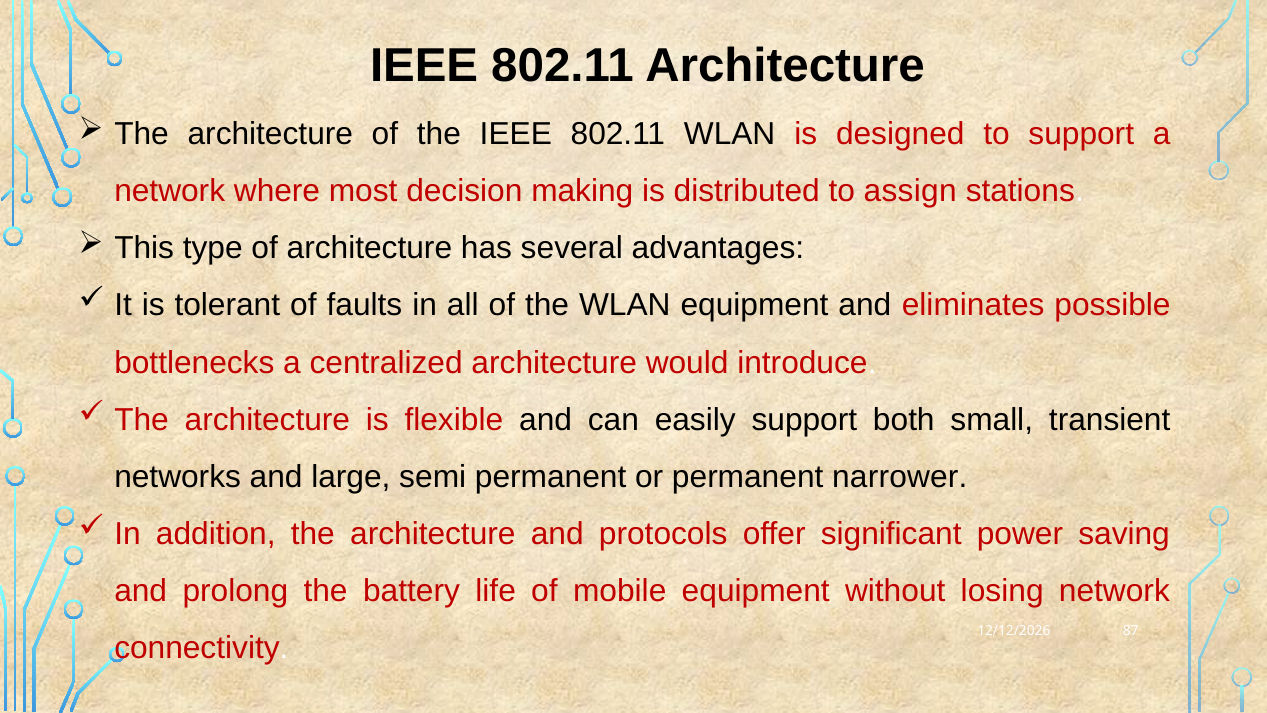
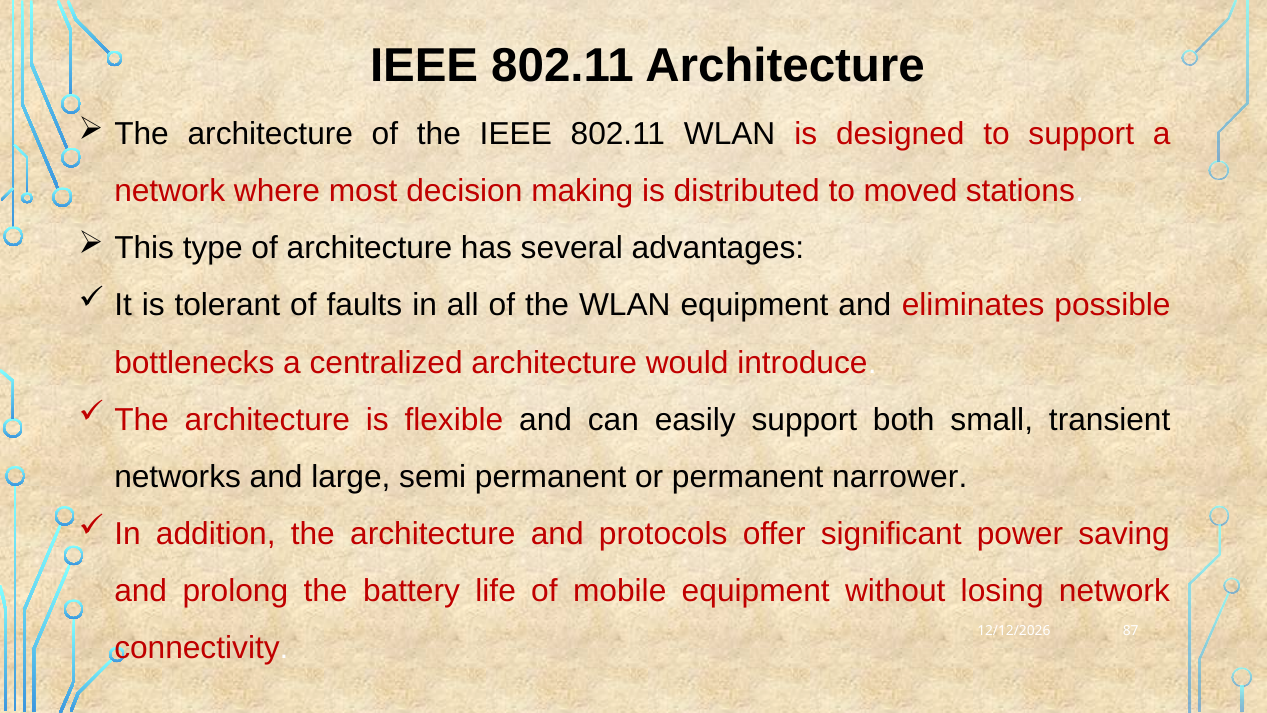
assign: assign -> moved
